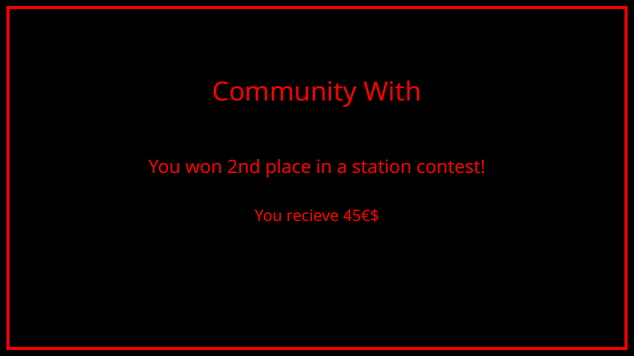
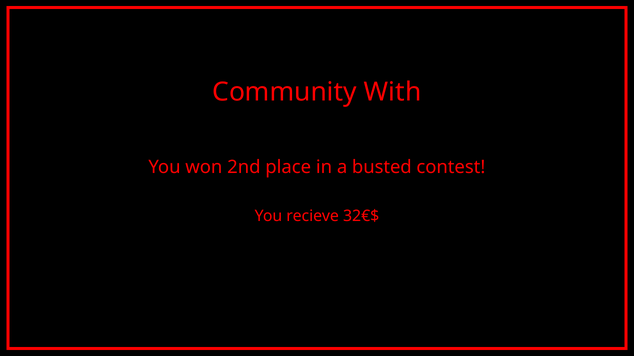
station: station -> busted
45€$: 45€$ -> 32€$
